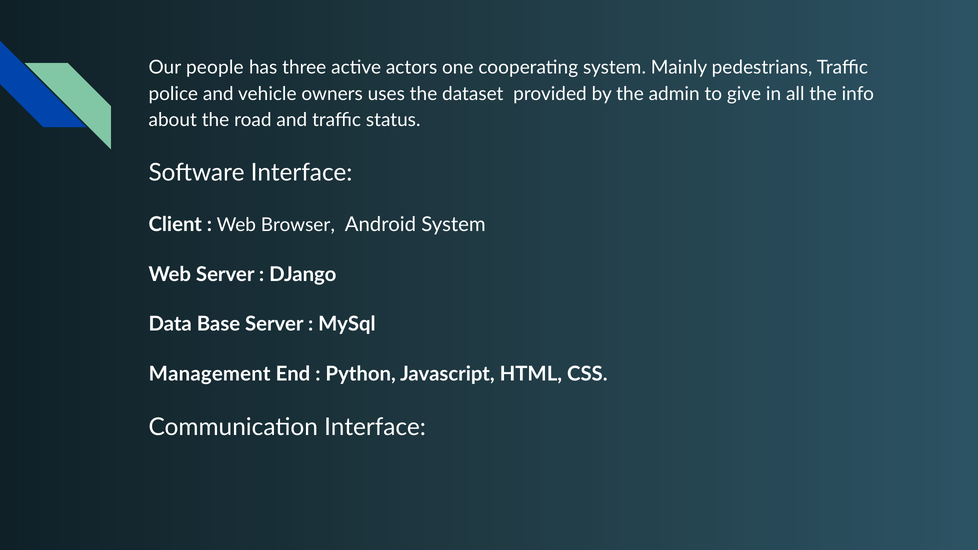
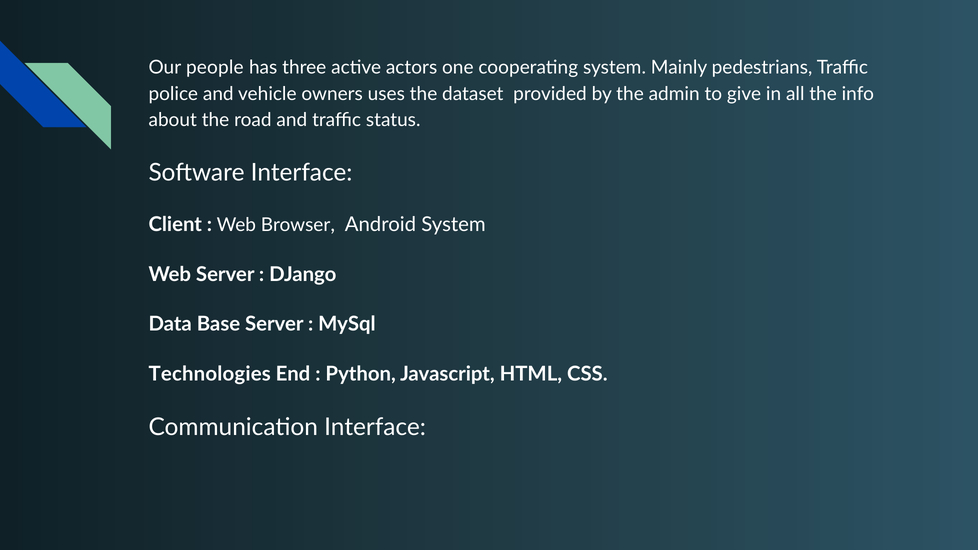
Management: Management -> Technologies
